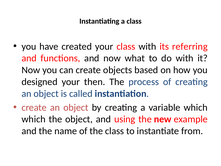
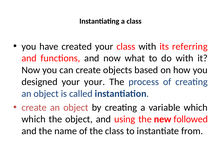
your then: then -> your
example: example -> followed
